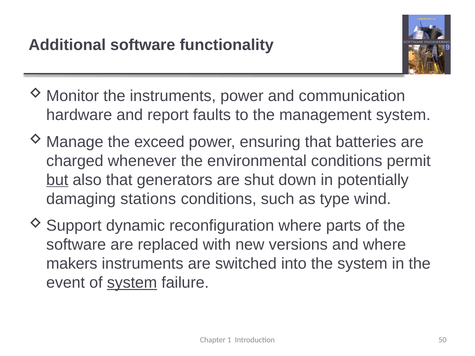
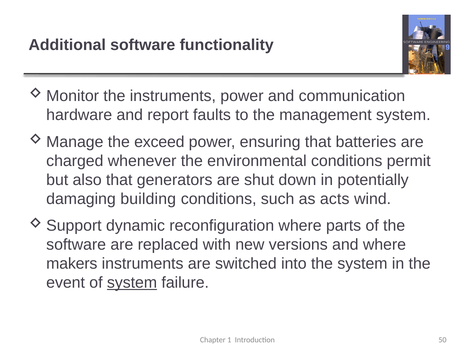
but underline: present -> none
stations: stations -> building
type: type -> acts
